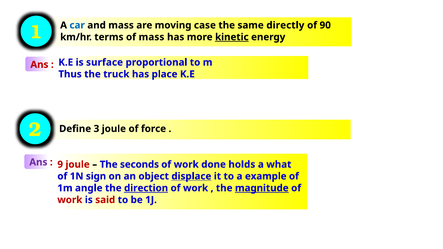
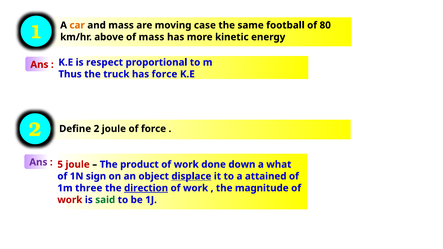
car colour: blue -> orange
directly: directly -> football
90: 90 -> 80
terms: terms -> above
kinetic underline: present -> none
surface: surface -> respect
has place: place -> force
Define 3: 3 -> 2
9: 9 -> 5
seconds: seconds -> product
holds: holds -> down
example: example -> attained
angle: angle -> three
magnitude underline: present -> none
said colour: red -> green
